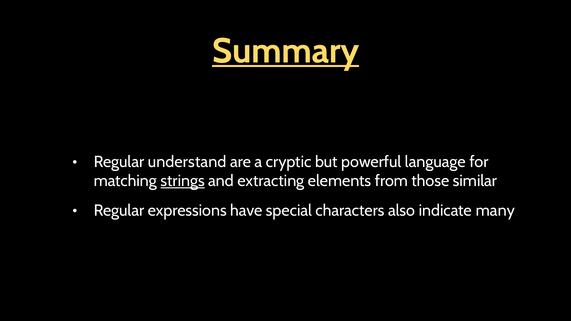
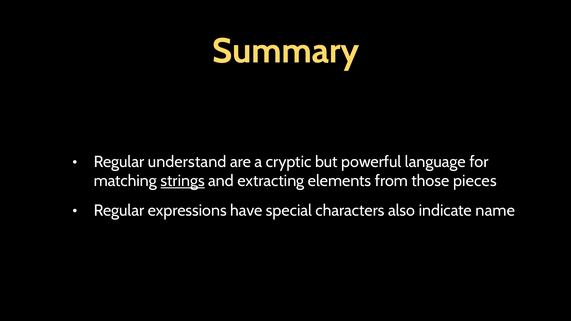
Summary underline: present -> none
similar: similar -> pieces
many: many -> name
